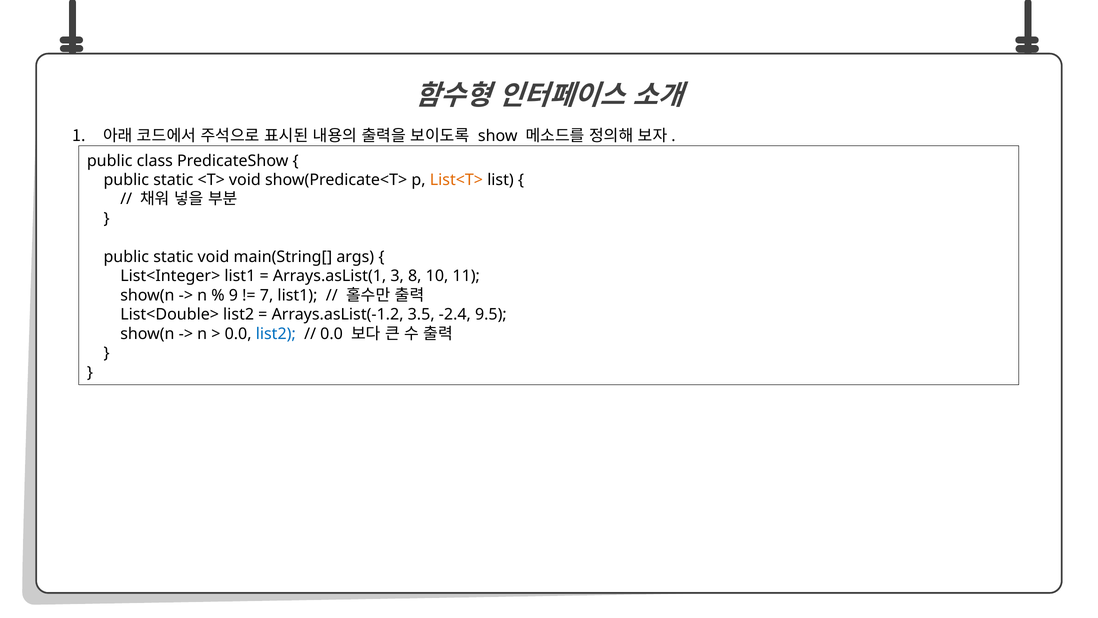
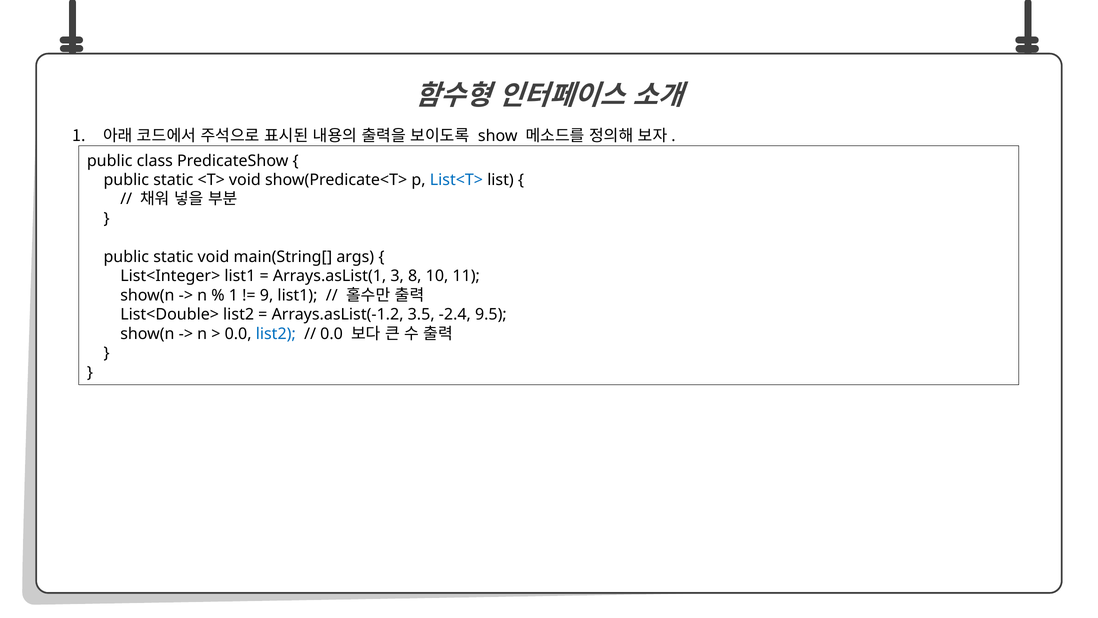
List<T> colour: orange -> blue
9 at (233, 295): 9 -> 1
7: 7 -> 9
